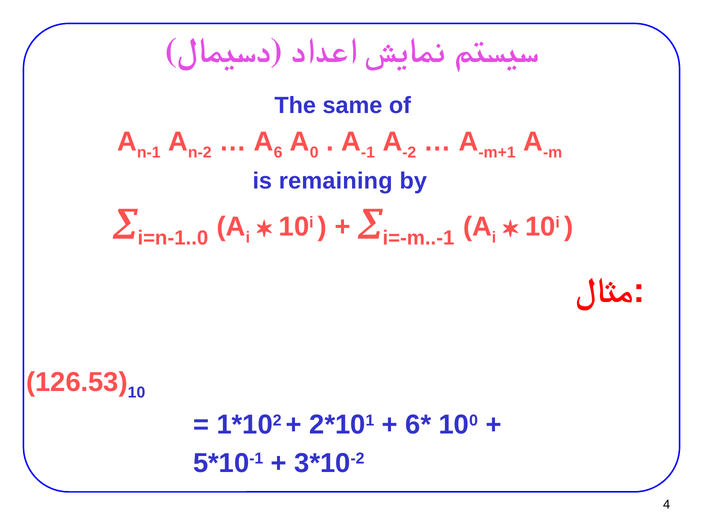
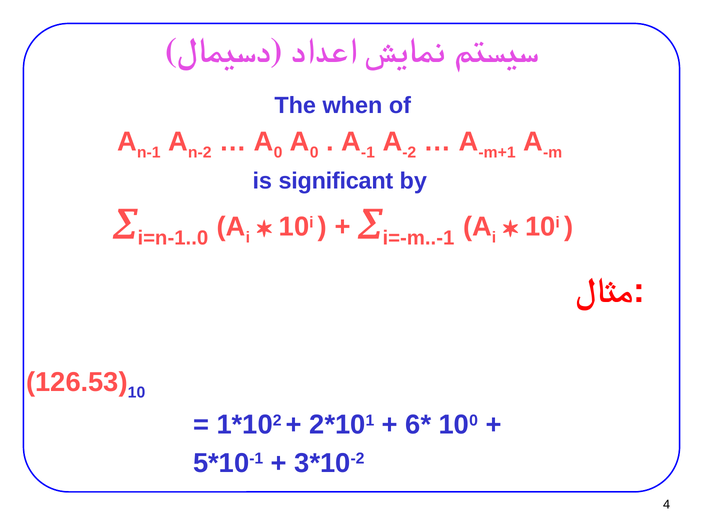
same: same -> when
6 at (278, 153): 6 -> 0
remaining: remaining -> significant
